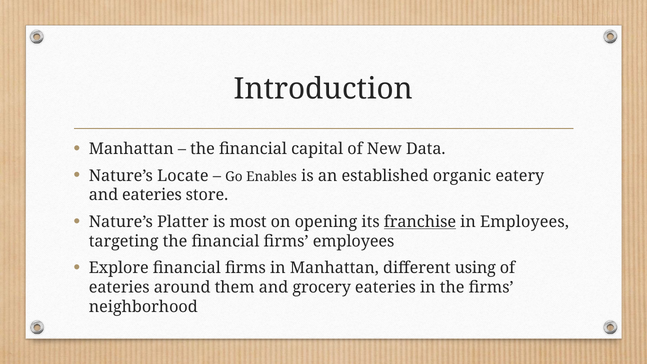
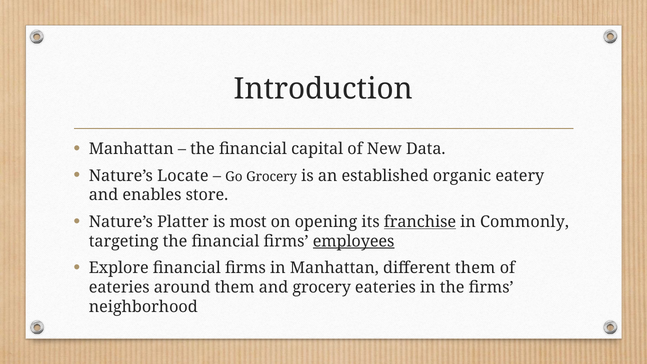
Go Enables: Enables -> Grocery
and eateries: eateries -> enables
in Employees: Employees -> Commonly
employees at (354, 241) underline: none -> present
different using: using -> them
